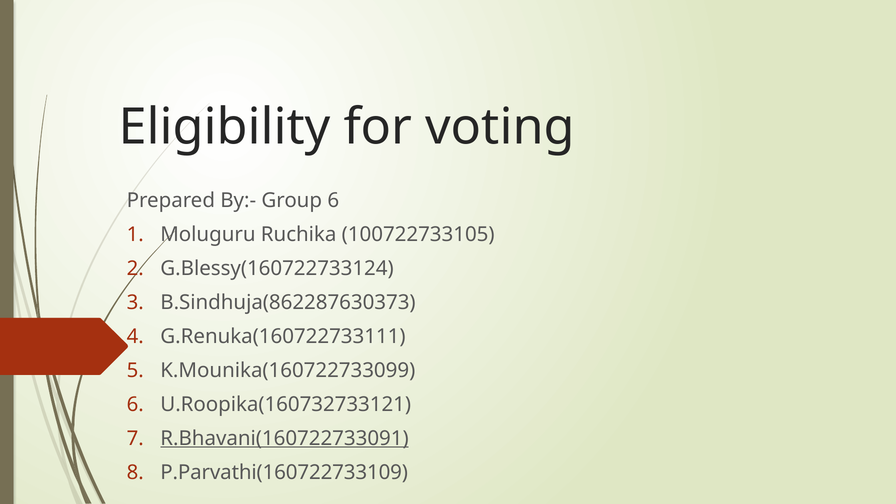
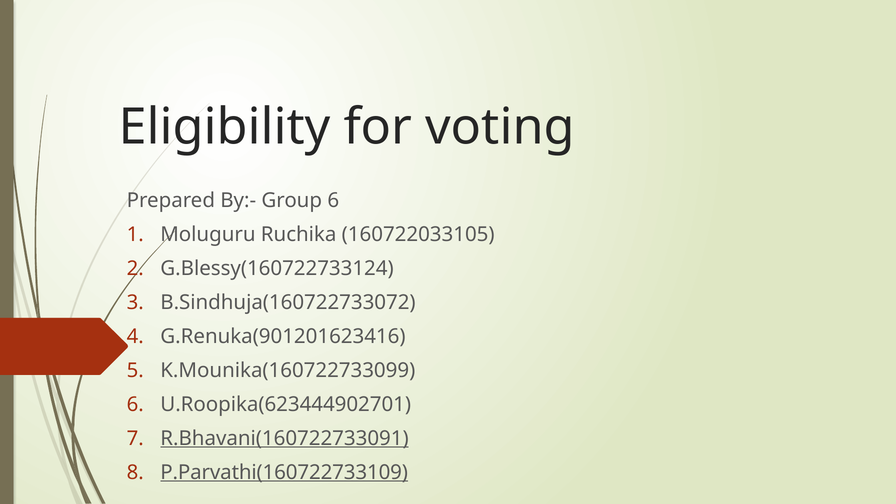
100722733105: 100722733105 -> 160722033105
B.Sindhuja(862287630373: B.Sindhuja(862287630373 -> B.Sindhuja(160722733072
G.Renuka(160722733111: G.Renuka(160722733111 -> G.Renuka(901201623416
U.Roopika(160732733121: U.Roopika(160732733121 -> U.Roopika(623444902701
P.Parvathi(160722733109 underline: none -> present
